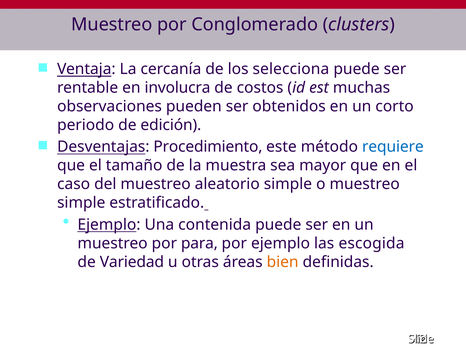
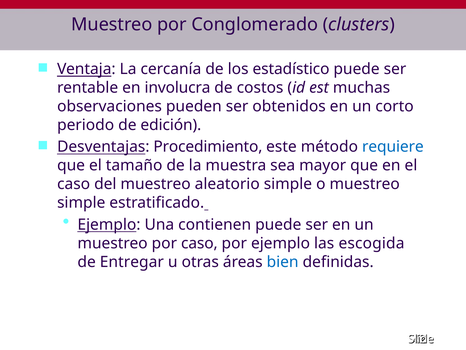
selecciona: selecciona -> estadístico
contenida: contenida -> contienen
por para: para -> caso
Variedad: Variedad -> Entregar
bien colour: orange -> blue
